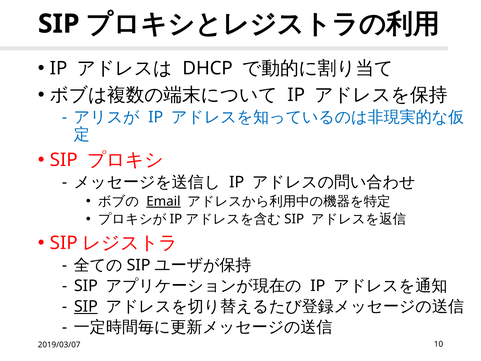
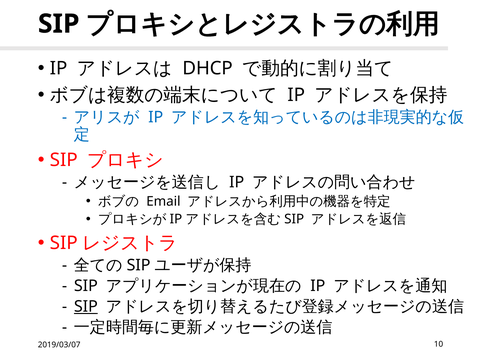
Email underline: present -> none
